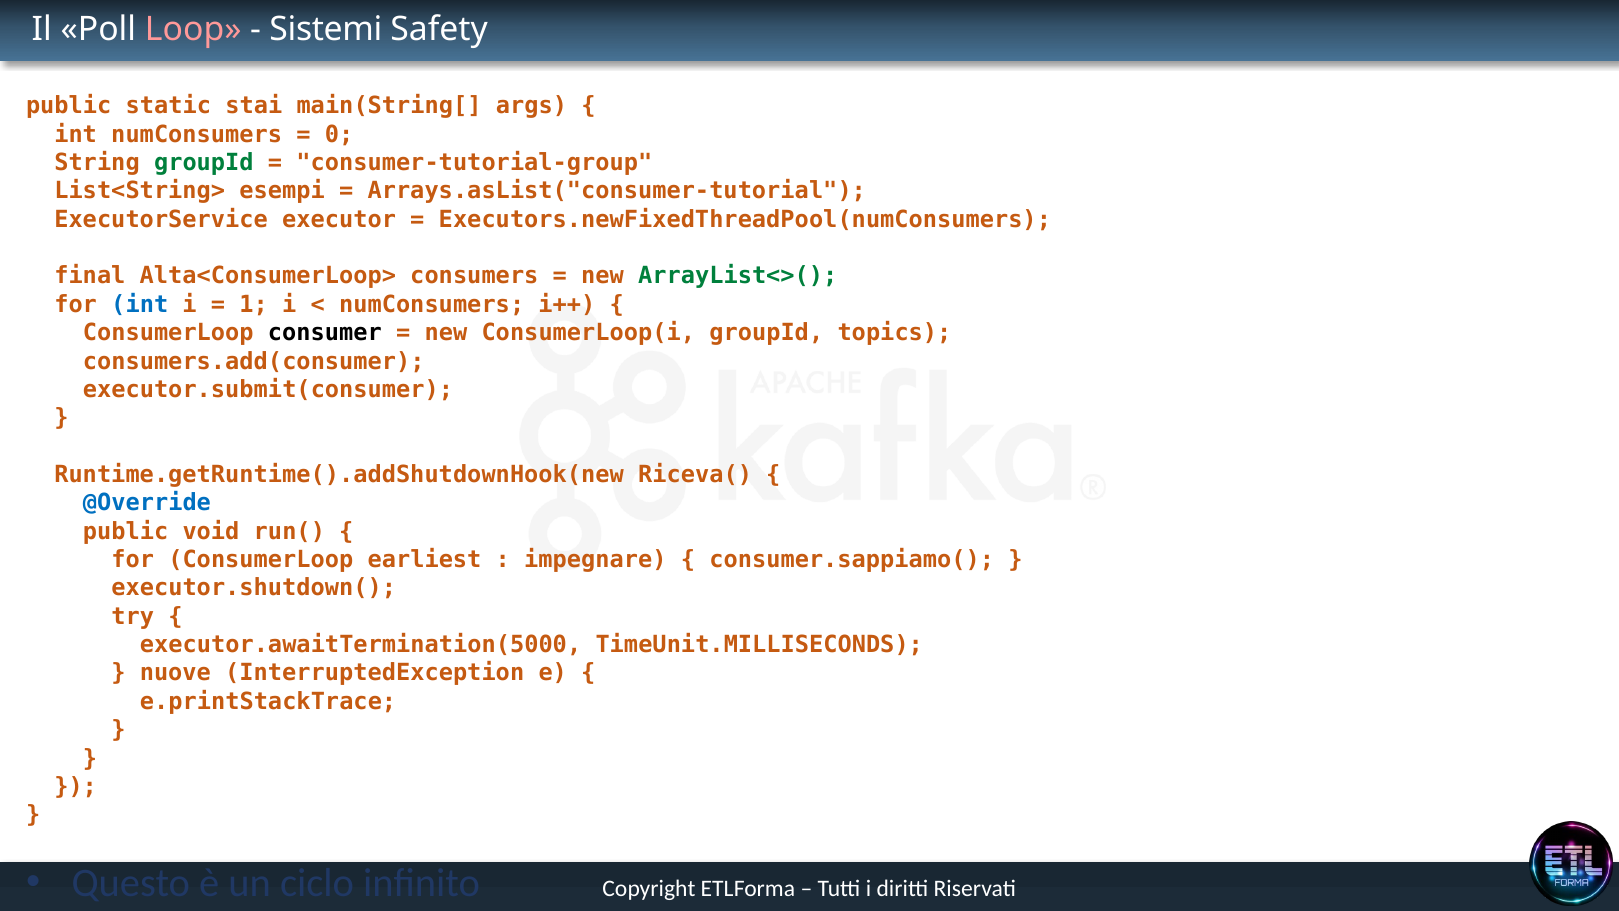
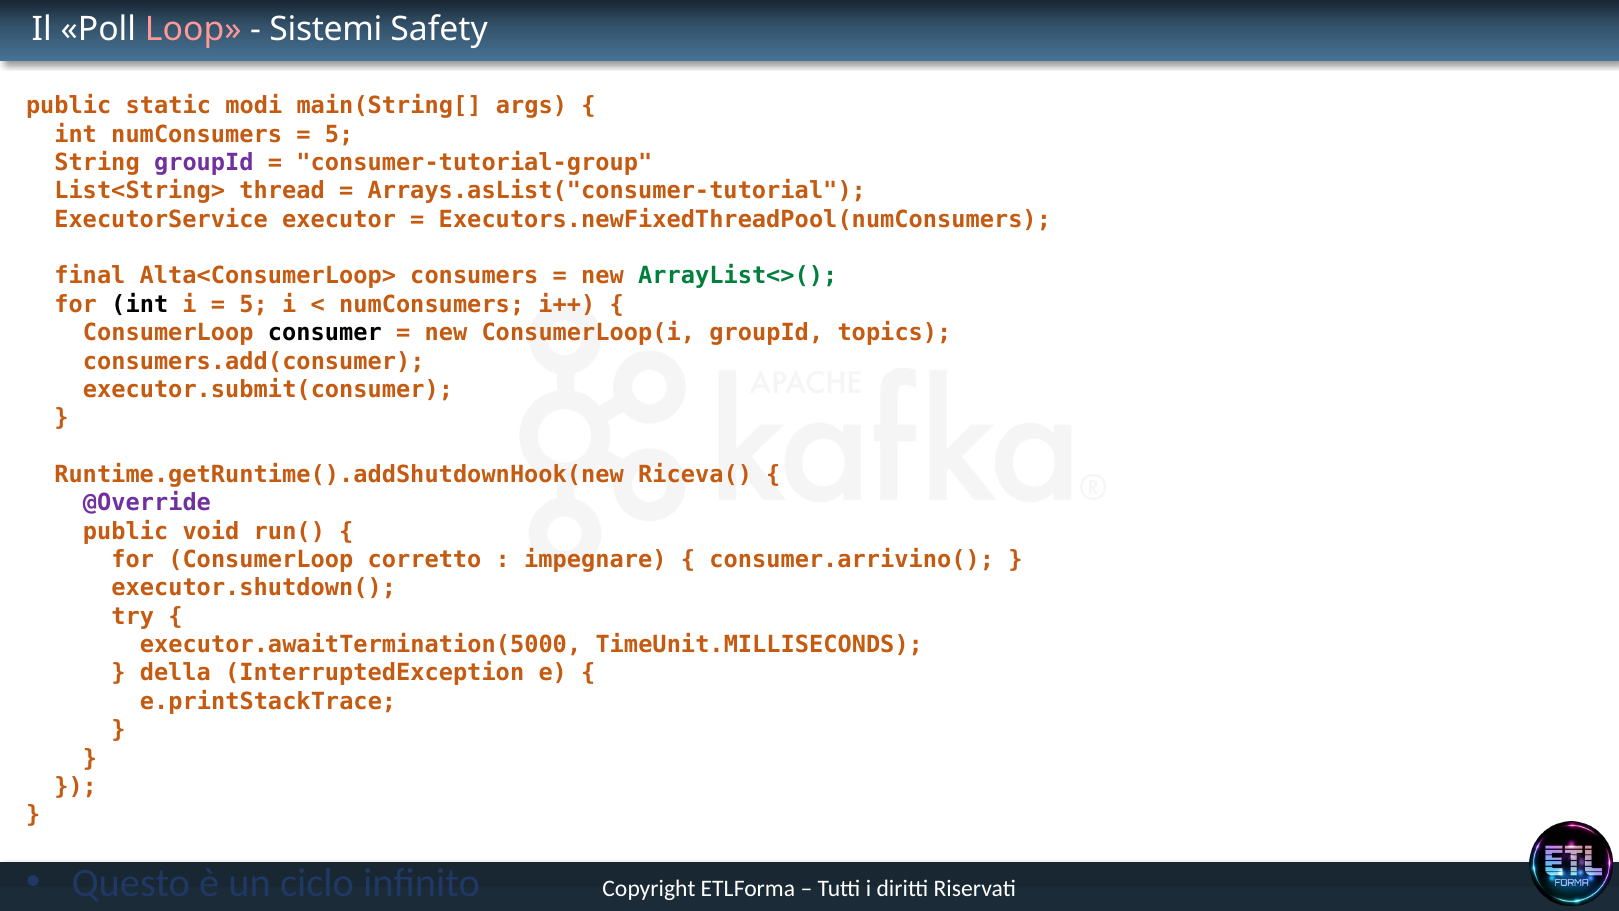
stai: stai -> modi
0 at (339, 134): 0 -> 5
groupId at (204, 163) colour: green -> purple
esempi: esempi -> thread
int at (140, 304) colour: blue -> black
1 at (254, 304): 1 -> 5
@Override colour: blue -> purple
earliest: earliest -> corretto
consumer.sappiamo(: consumer.sappiamo( -> consumer.arrivino(
nuove: nuove -> della
